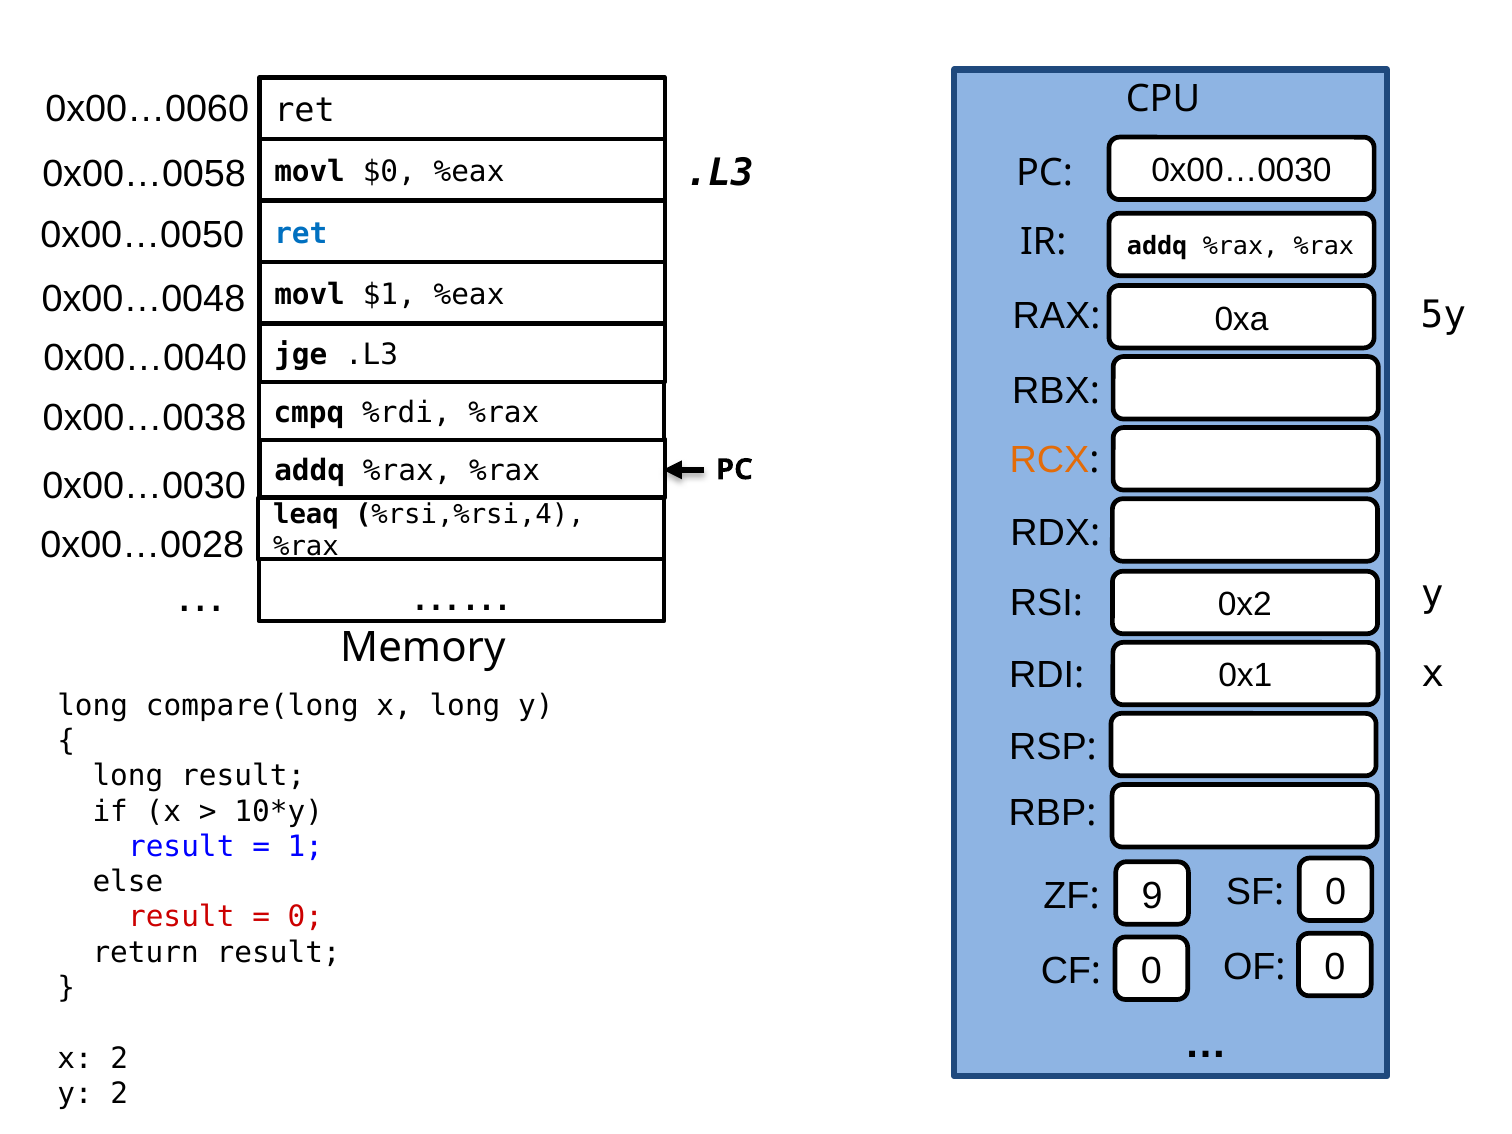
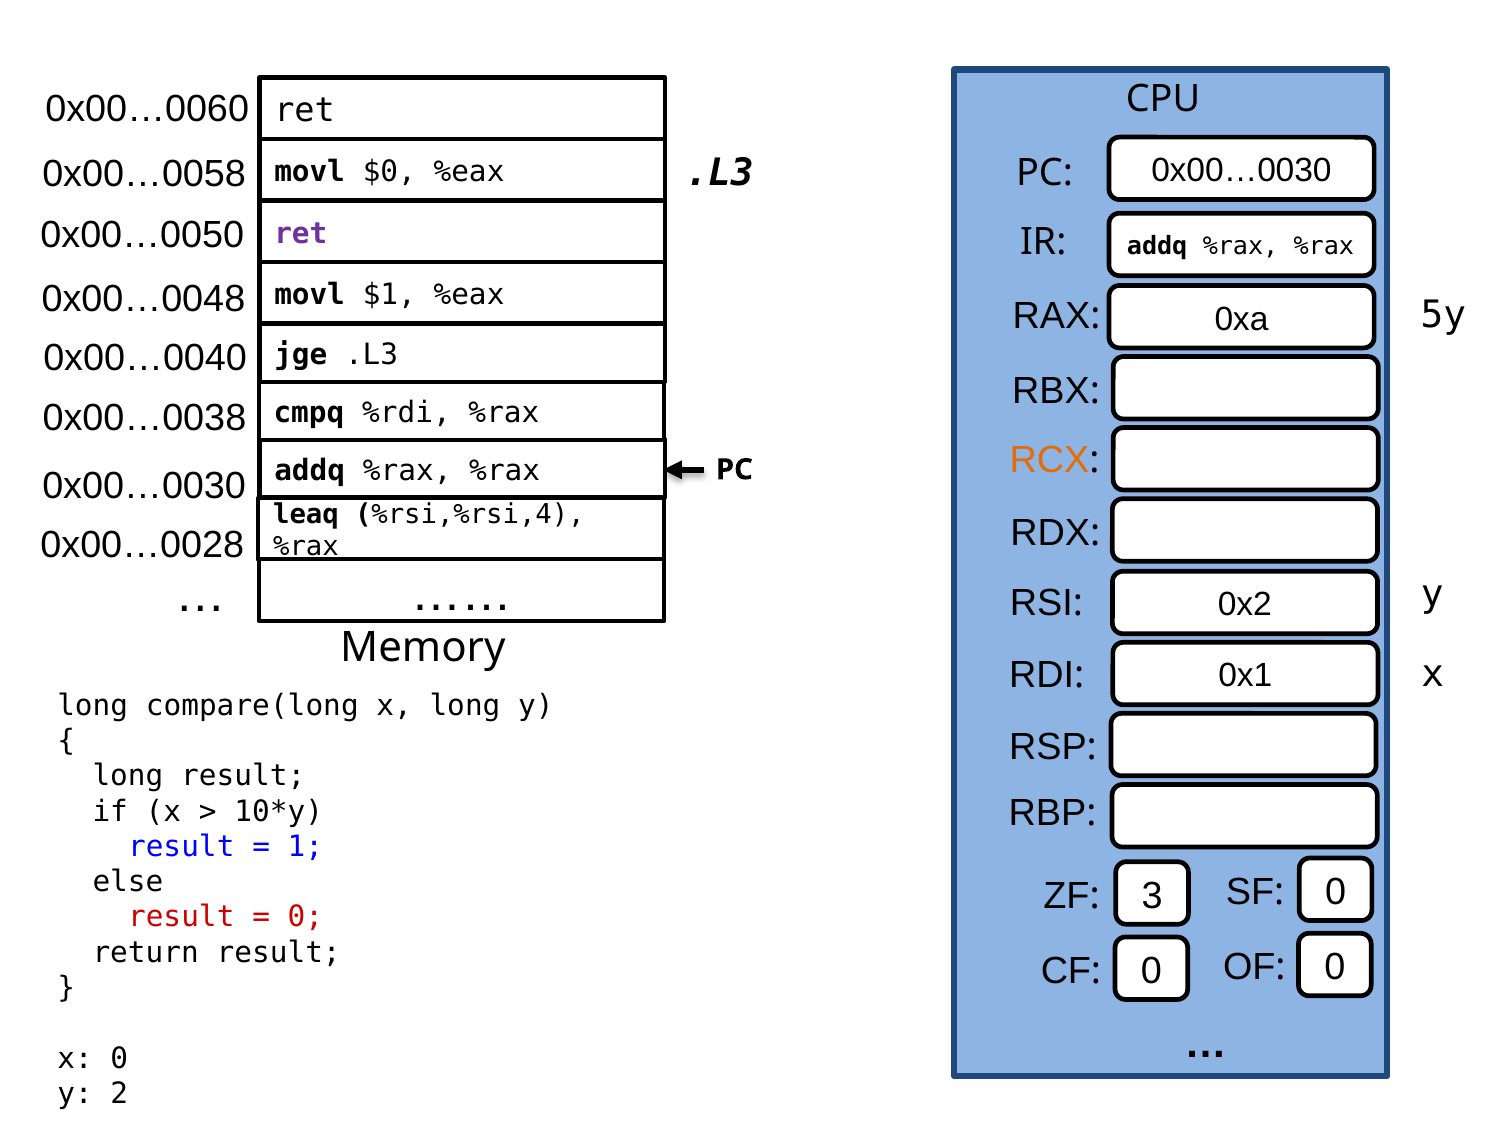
ret at (301, 233) colour: blue -> purple
9: 9 -> 3
x 2: 2 -> 0
